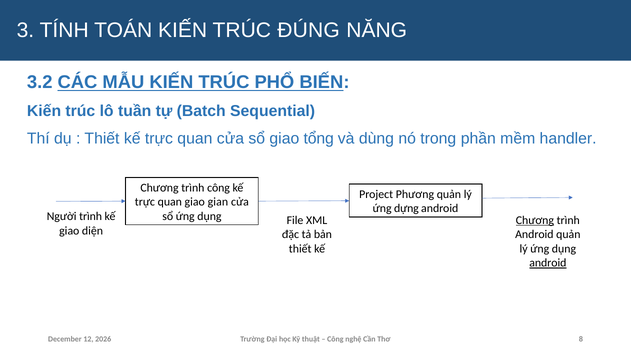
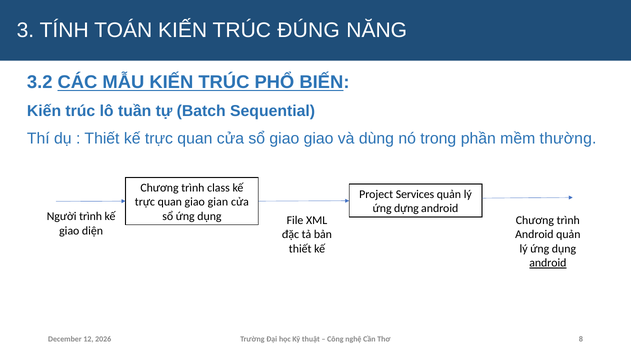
giao tổng: tổng -> giao
handler: handler -> thường
trình công: công -> class
Phương: Phương -> Services
Chương at (535, 220) underline: present -> none
